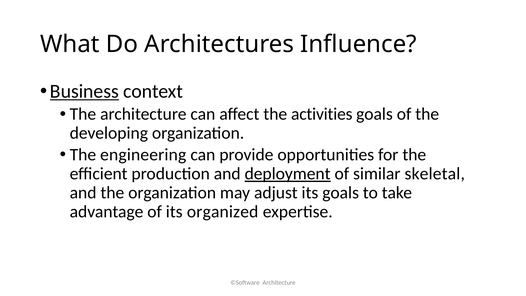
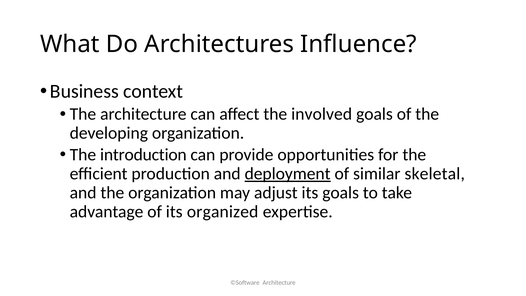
Business underline: present -> none
activities: activities -> involved
engineering: engineering -> introduction
